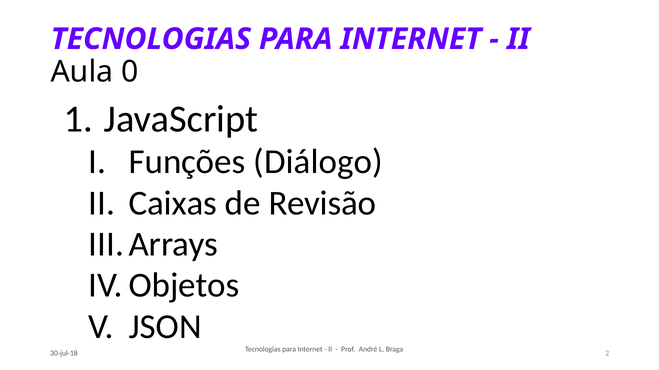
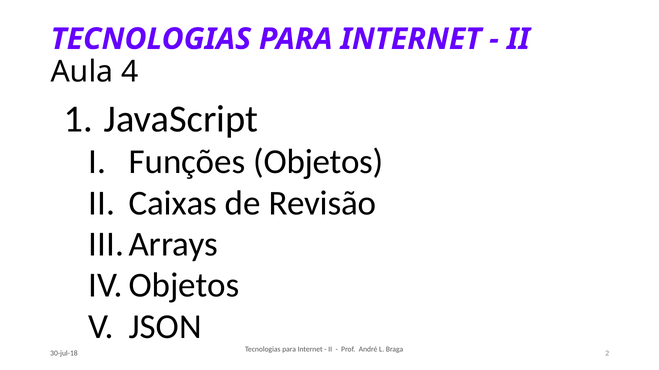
0: 0 -> 4
Diálogo: Diálogo -> Objetos
